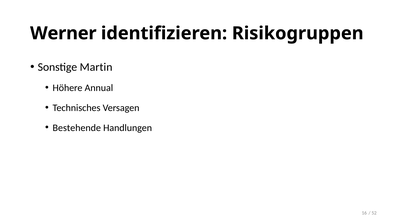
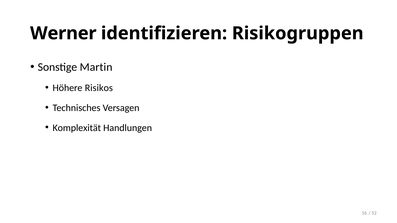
Annual: Annual -> Risikos
Bestehende: Bestehende -> Komplexität
